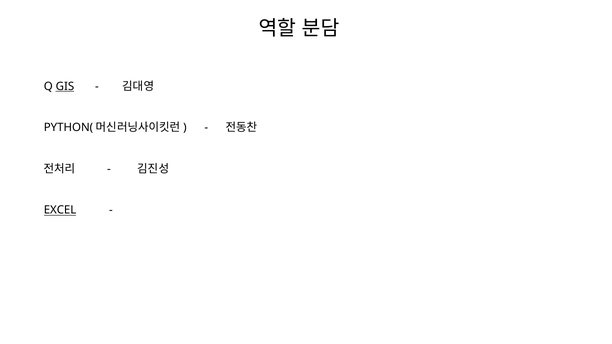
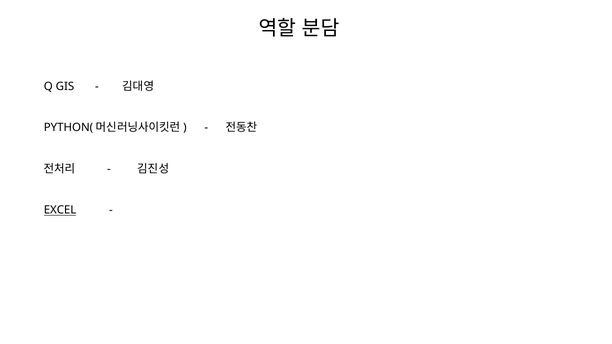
GIS underline: present -> none
